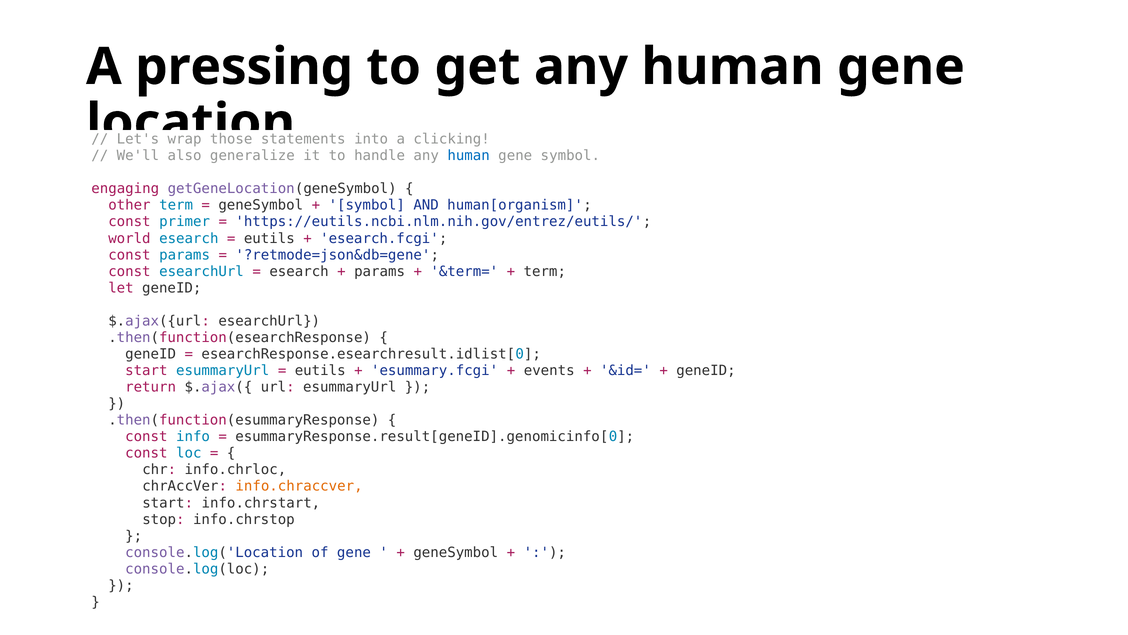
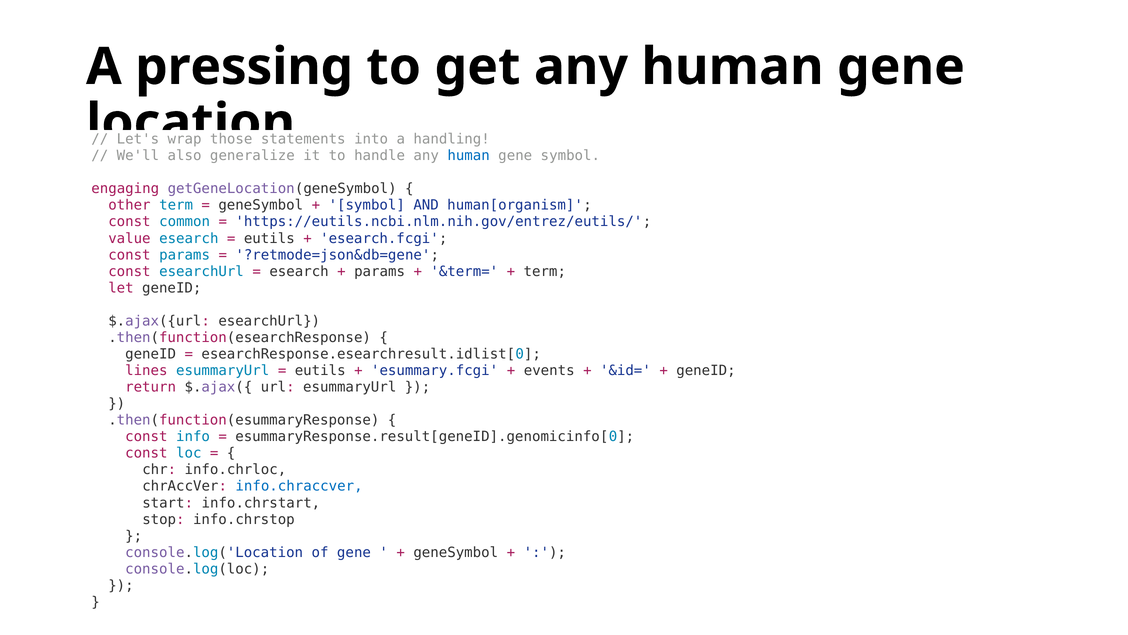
clicking: clicking -> handling
primer: primer -> common
world: world -> value
start at (146, 370): start -> lines
info.chraccver colour: orange -> blue
